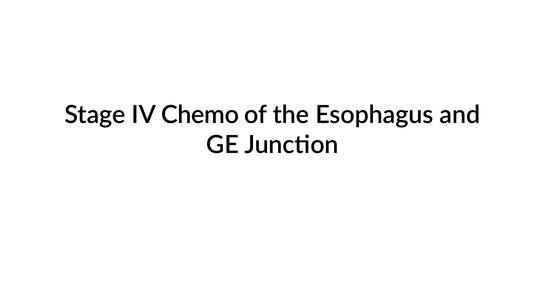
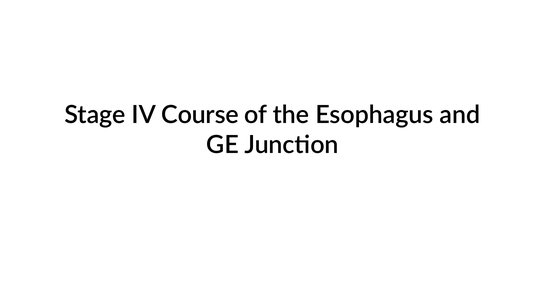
Chemo: Chemo -> Course
